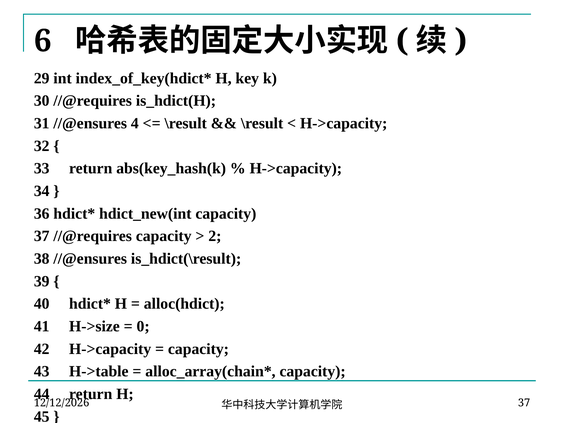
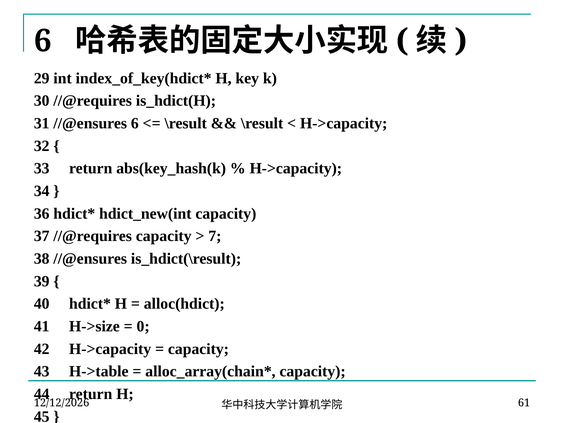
//@ensures 4: 4 -> 6
2: 2 -> 7
37 at (524, 403): 37 -> 61
